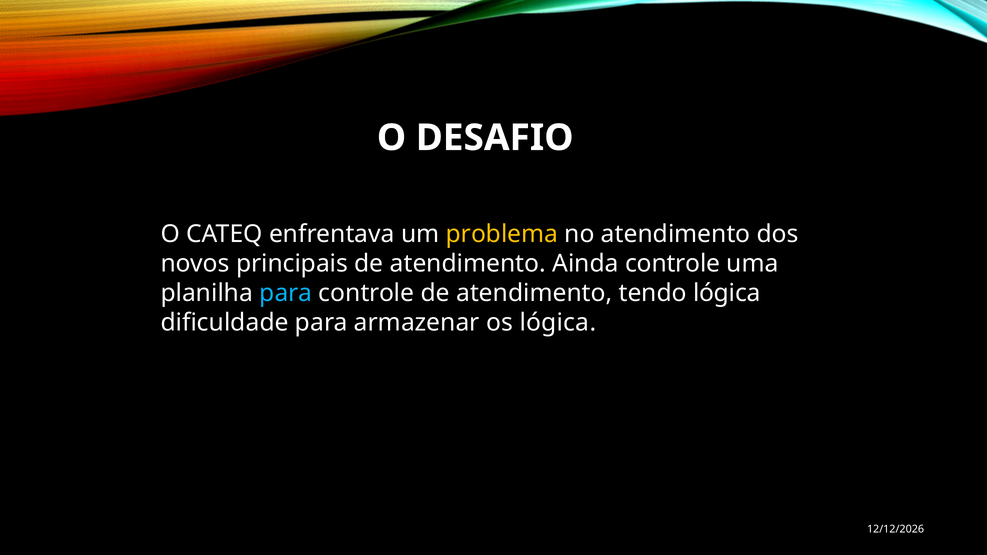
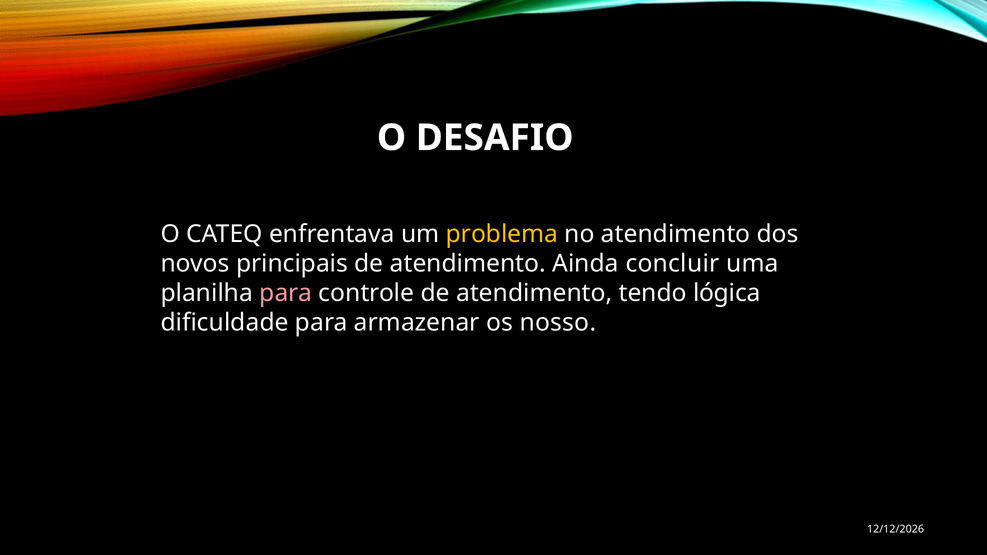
Ainda controle: controle -> concluir
para at (286, 293) colour: light blue -> pink
os lógica: lógica -> nosso
